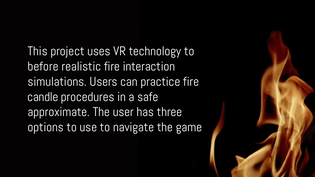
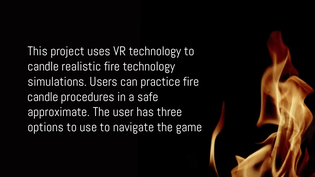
before at (43, 66): before -> candle
fire interaction: interaction -> technology
